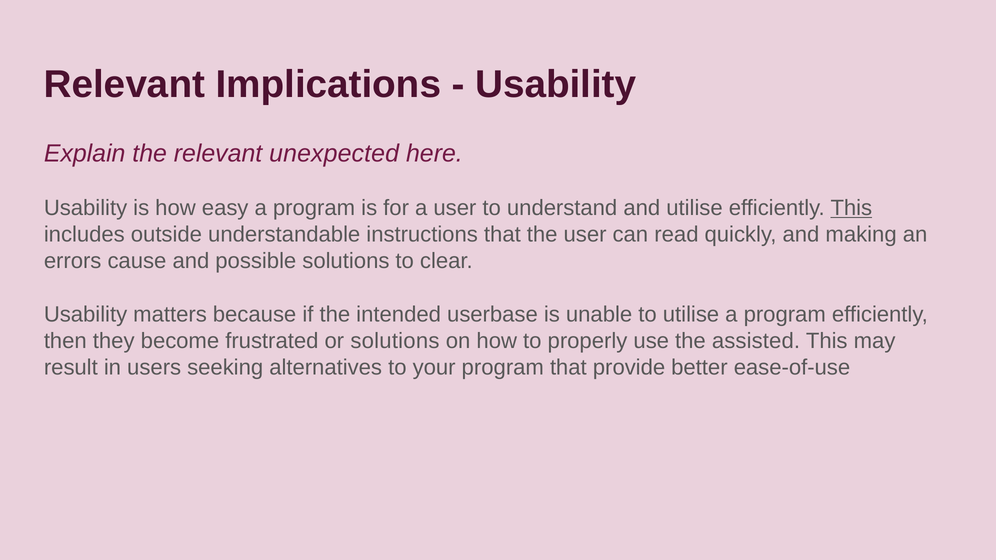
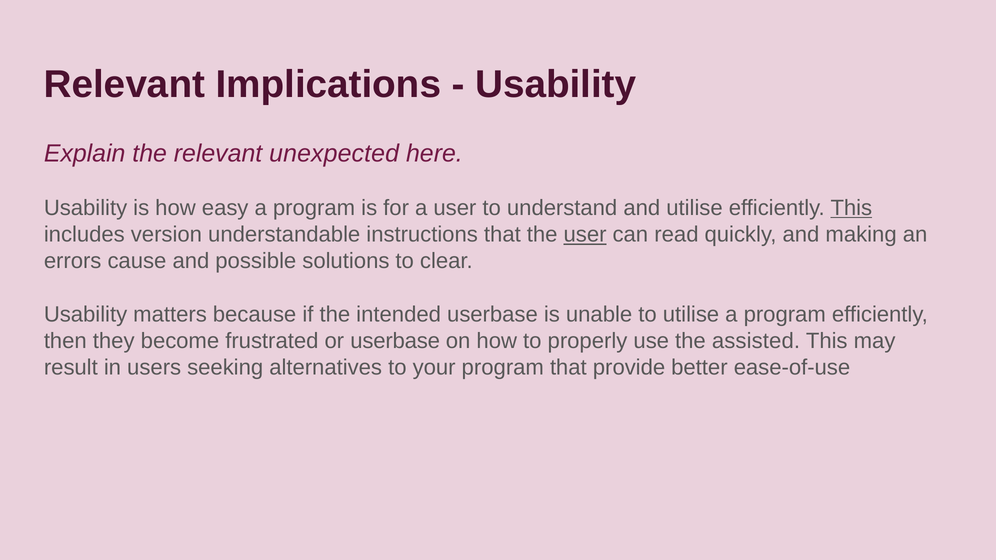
outside: outside -> version
user at (585, 235) underline: none -> present
or solutions: solutions -> userbase
